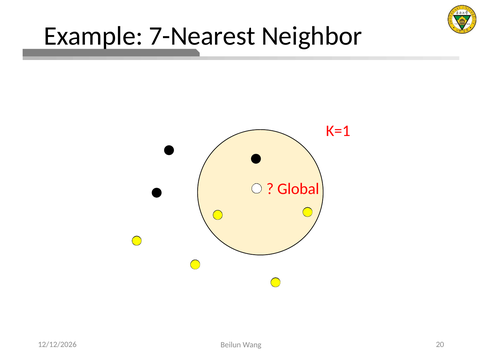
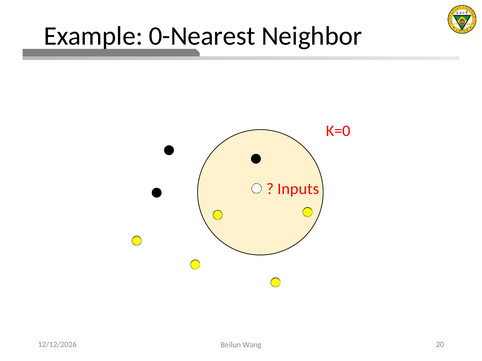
7-Nearest: 7-Nearest -> 0-Nearest
K=1: K=1 -> K=0
Global: Global -> Inputs
